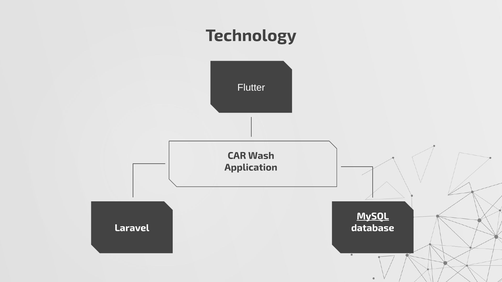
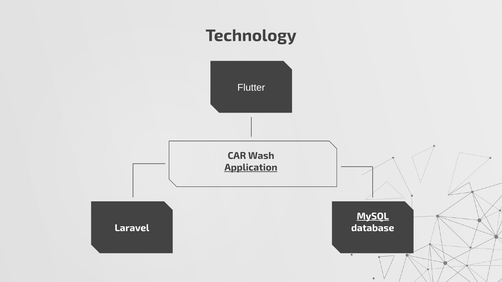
Application underline: none -> present
